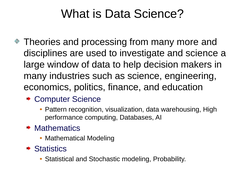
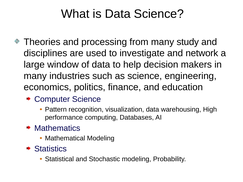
more: more -> study
and science: science -> network
